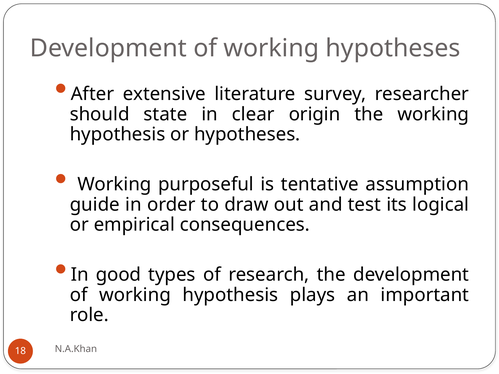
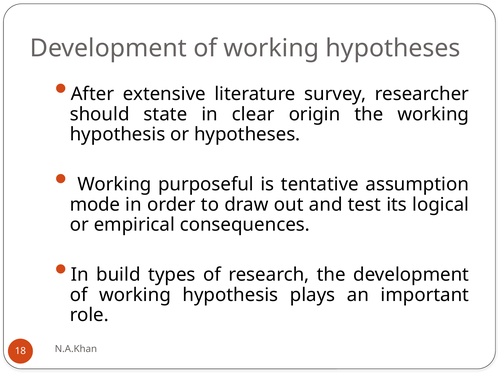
guide: guide -> mode
good: good -> build
